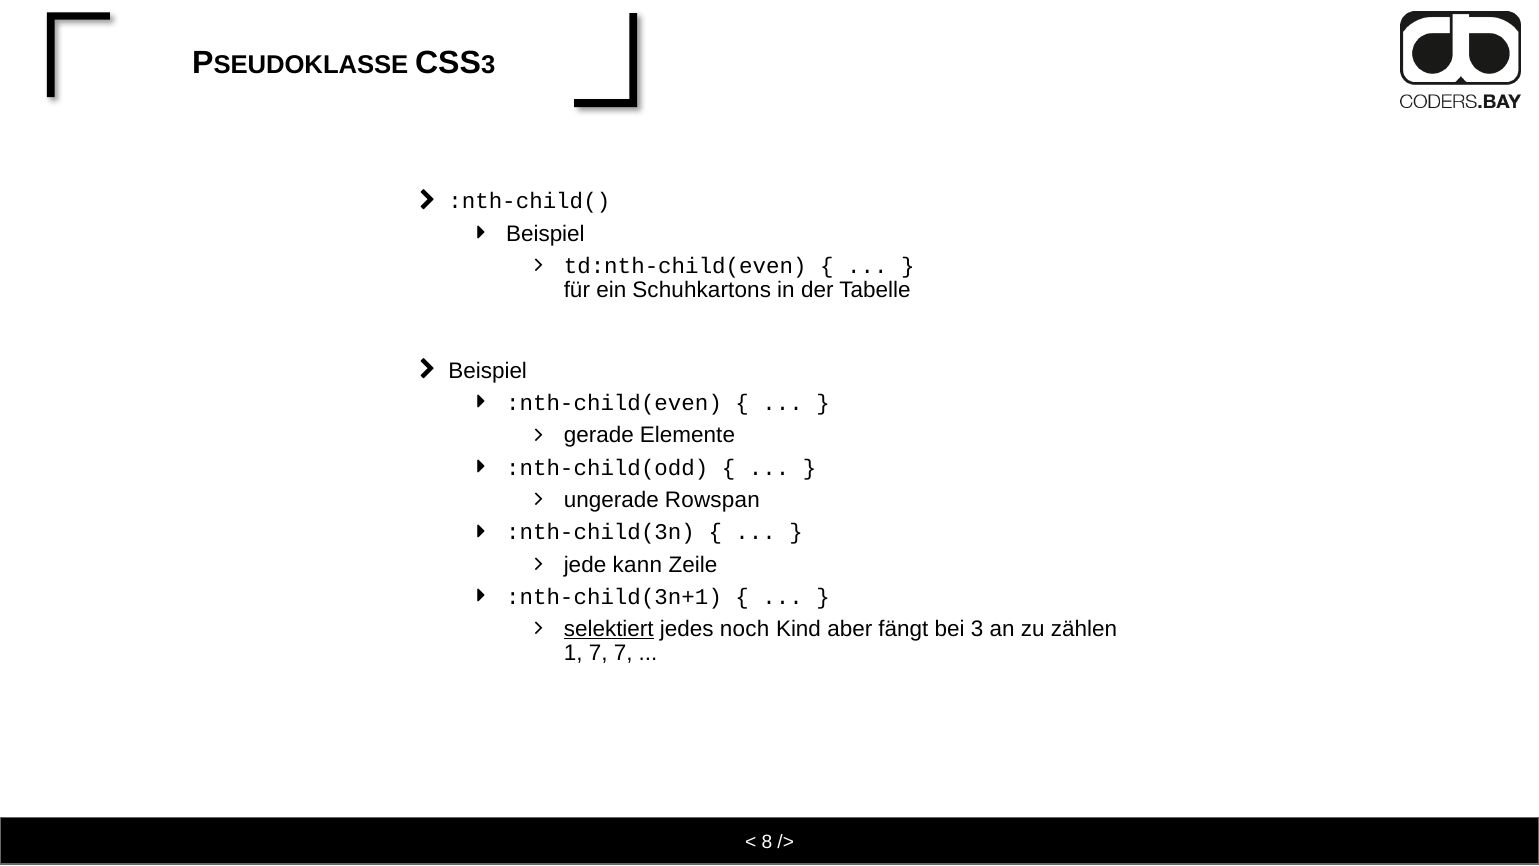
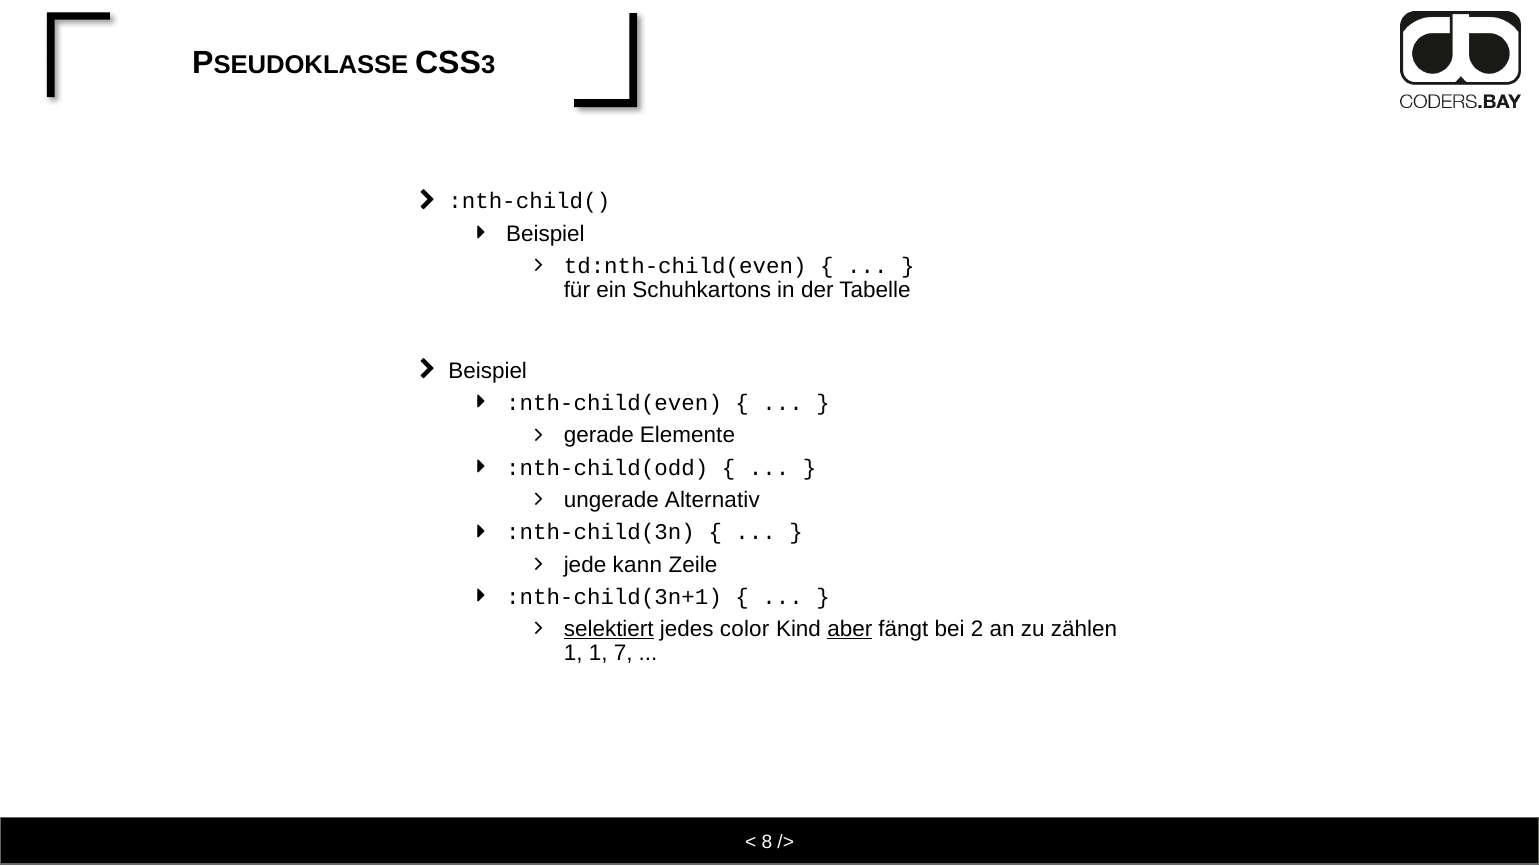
Rowspan: Rowspan -> Alternativ
noch: noch -> color
aber underline: none -> present
bei 3: 3 -> 2
1 7: 7 -> 1
